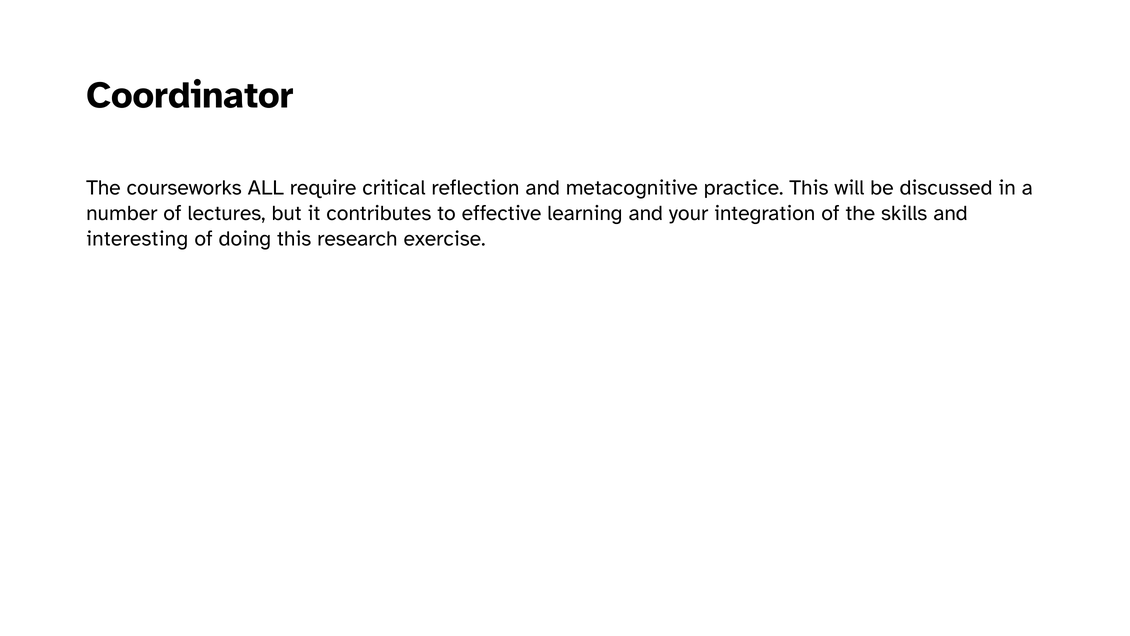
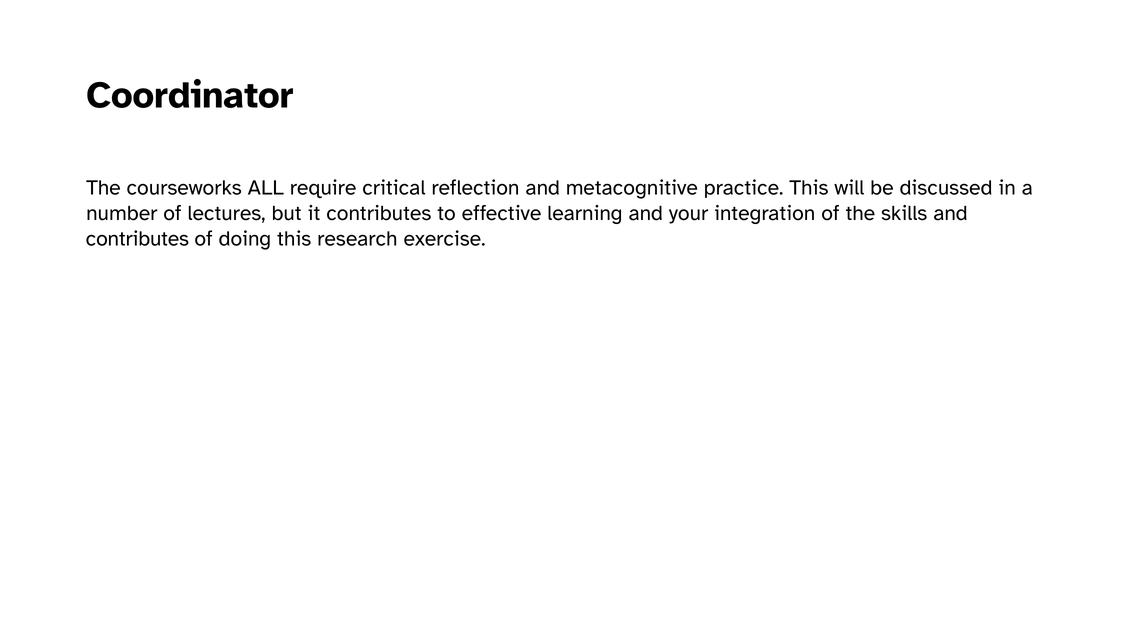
interesting at (137, 238): interesting -> contributes
